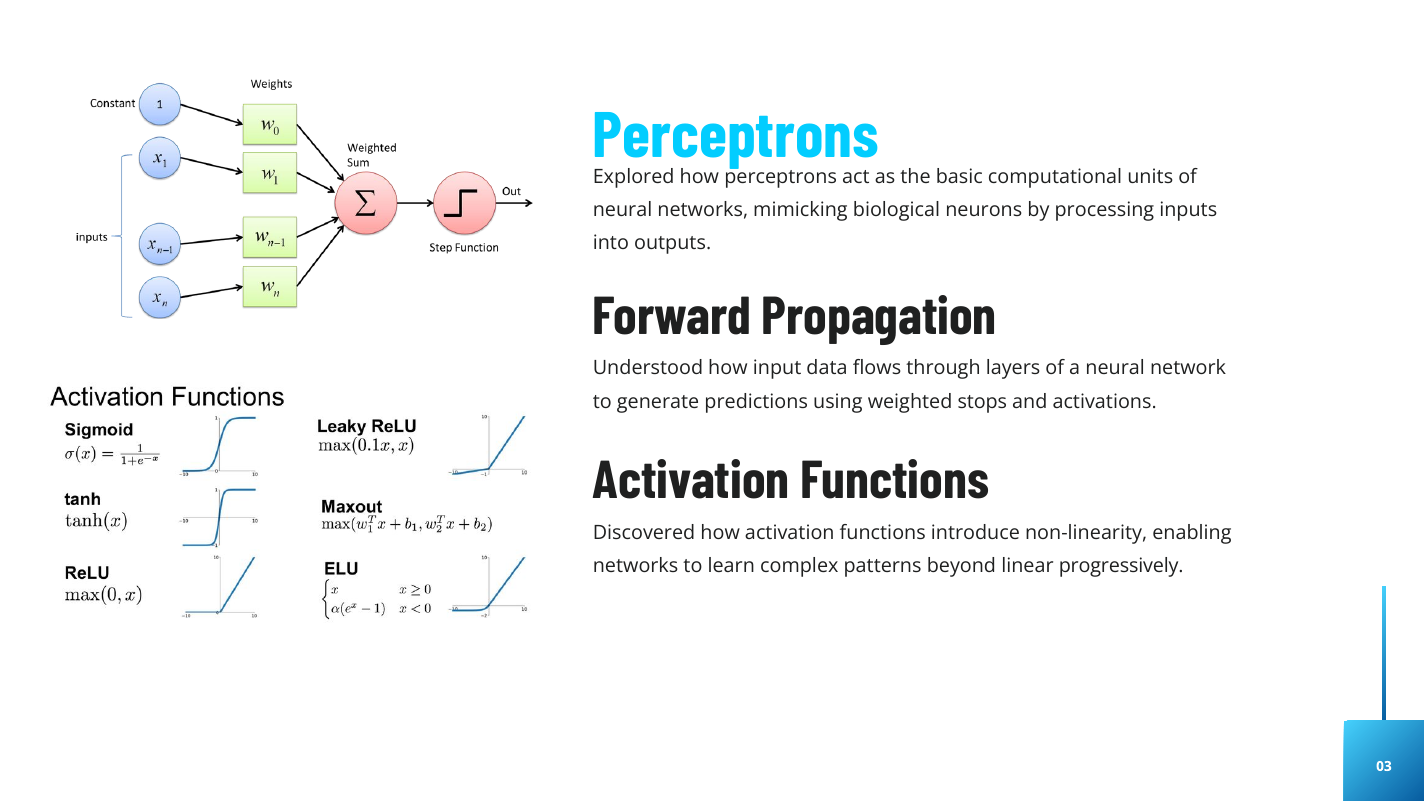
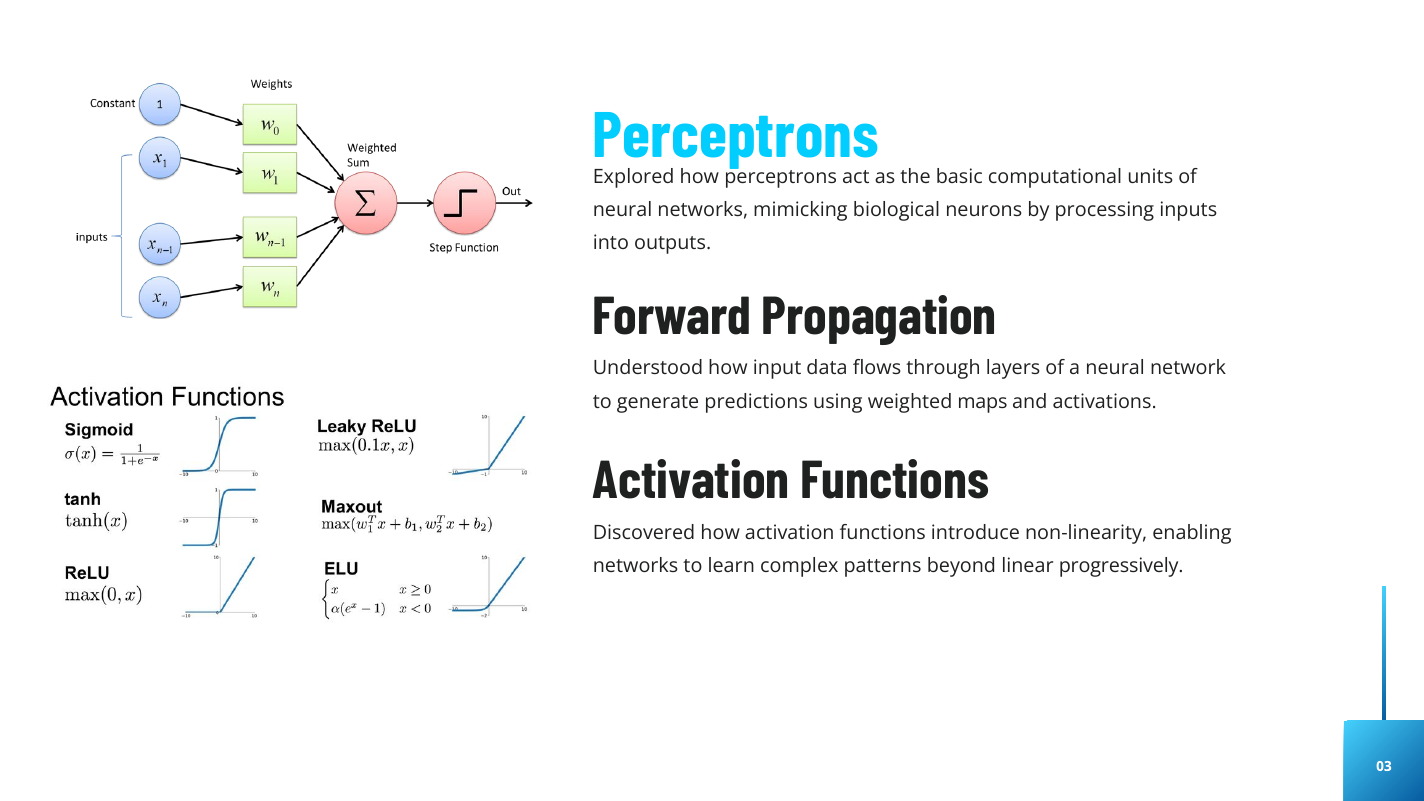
stops: stops -> maps
